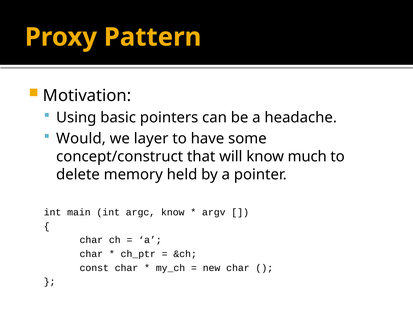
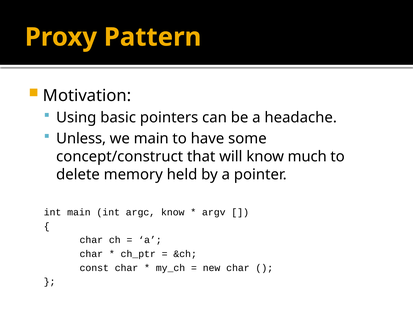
Would: Would -> Unless
we layer: layer -> main
